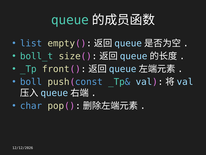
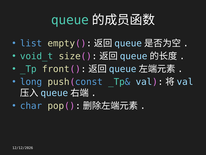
boll_t: boll_t -> void_t
boll: boll -> long
